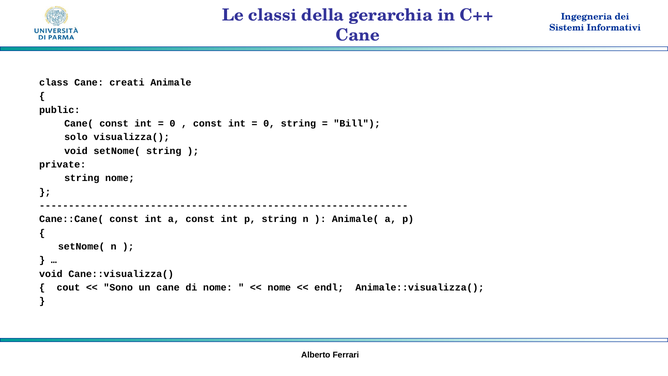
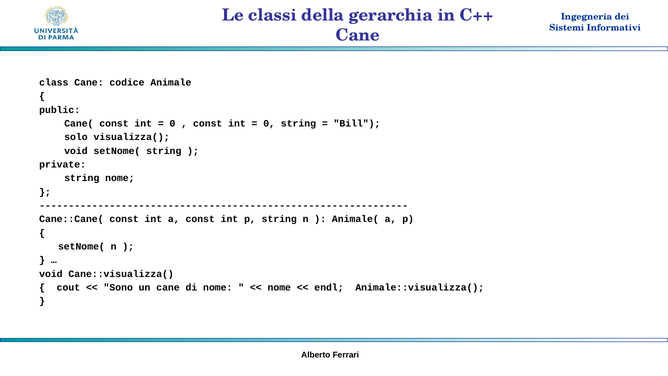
creati: creati -> codice
